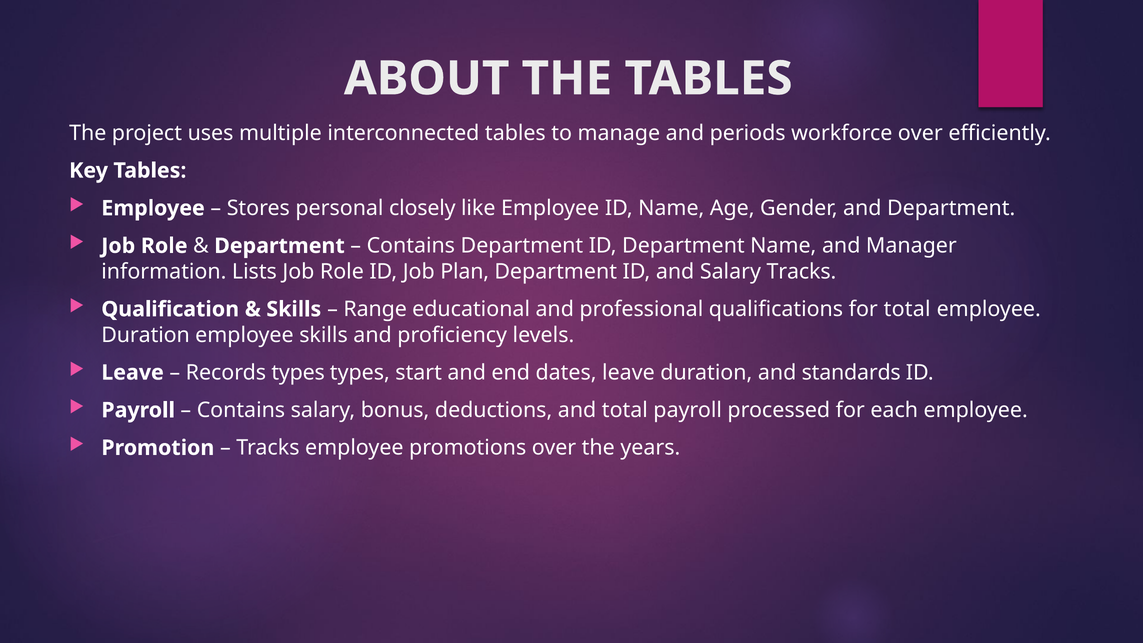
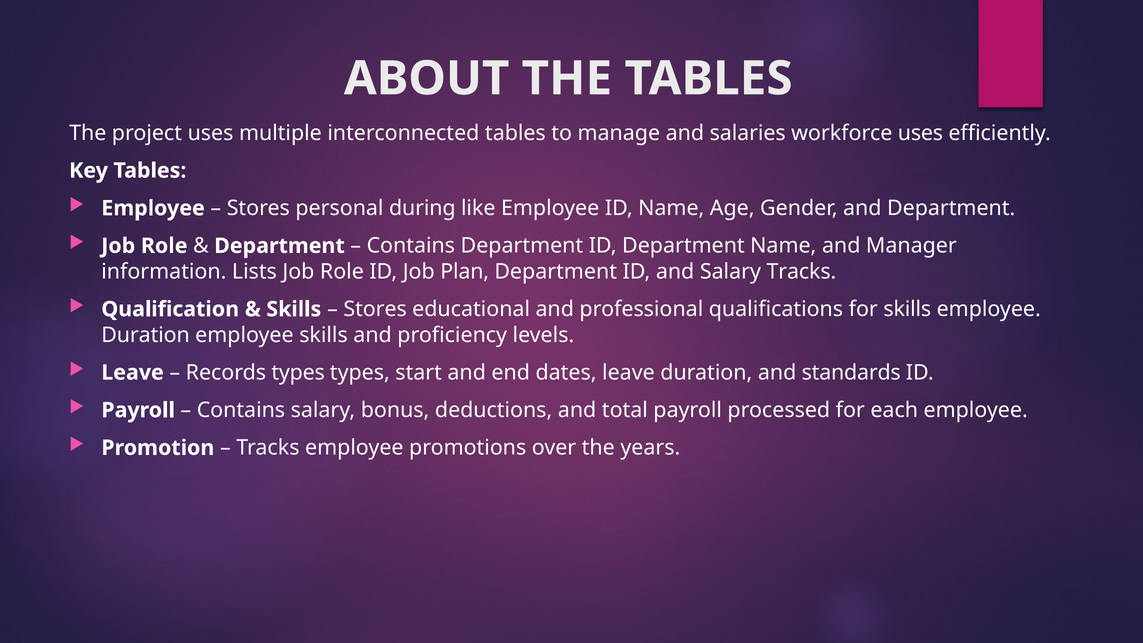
periods: periods -> salaries
workforce over: over -> uses
closely: closely -> during
Range at (375, 309): Range -> Stores
for total: total -> skills
